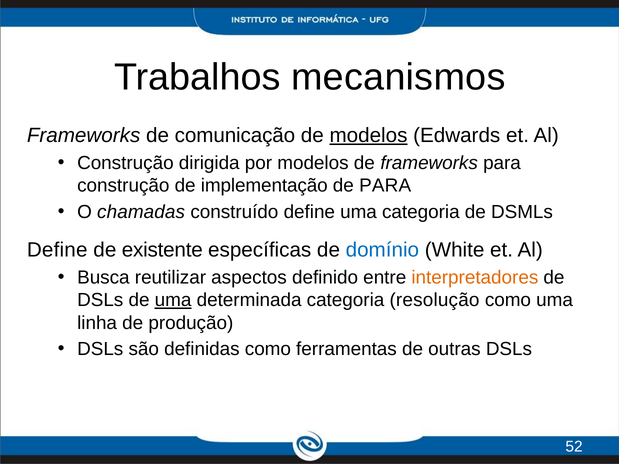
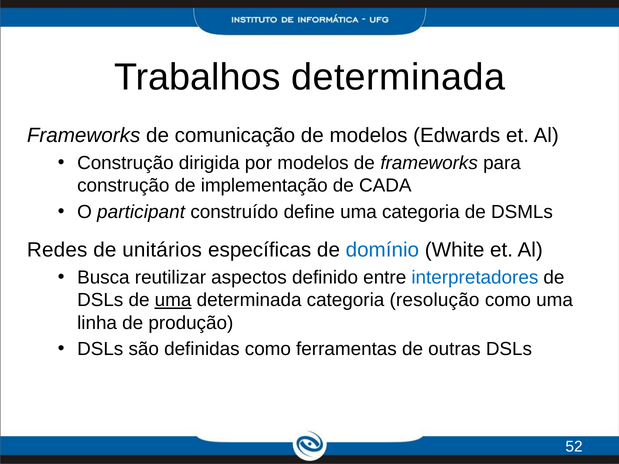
Trabalhos mecanismos: mecanismos -> determinada
modelos at (368, 136) underline: present -> none
de PARA: PARA -> CADA
chamadas: chamadas -> participant
Define at (57, 250): Define -> Redes
existente: existente -> unitários
interpretadores colour: orange -> blue
